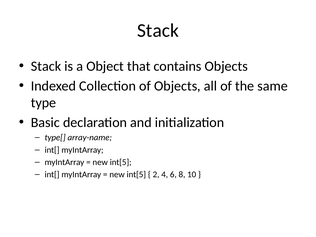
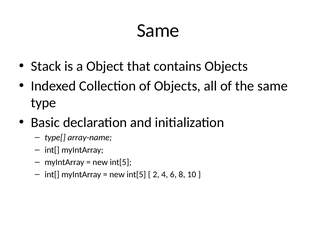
Stack at (158, 31): Stack -> Same
